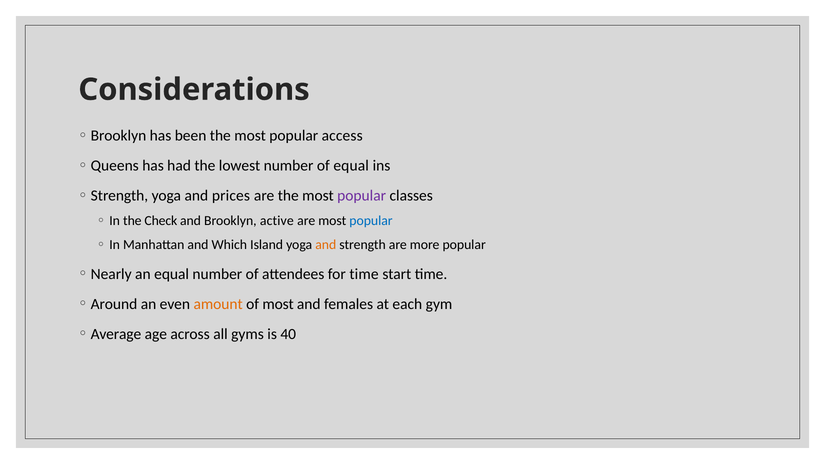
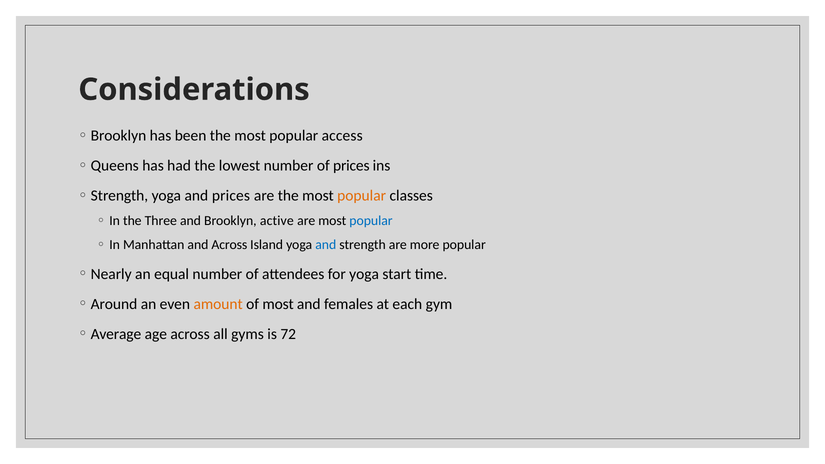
of equal: equal -> prices
popular at (362, 196) colour: purple -> orange
Check: Check -> Three
and Which: Which -> Across
and at (326, 245) colour: orange -> blue
for time: time -> yoga
40: 40 -> 72
